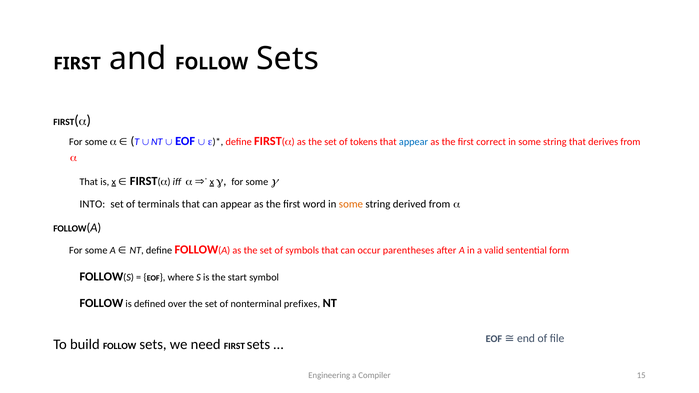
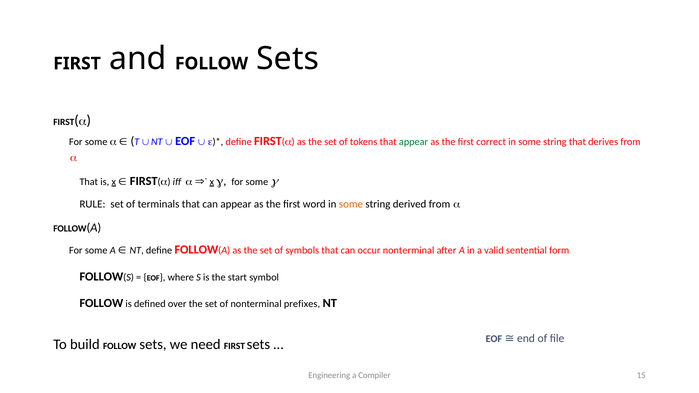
appear at (414, 142) colour: blue -> green
INTO: INTO -> RULE
occur parentheses: parentheses -> nonterminal
